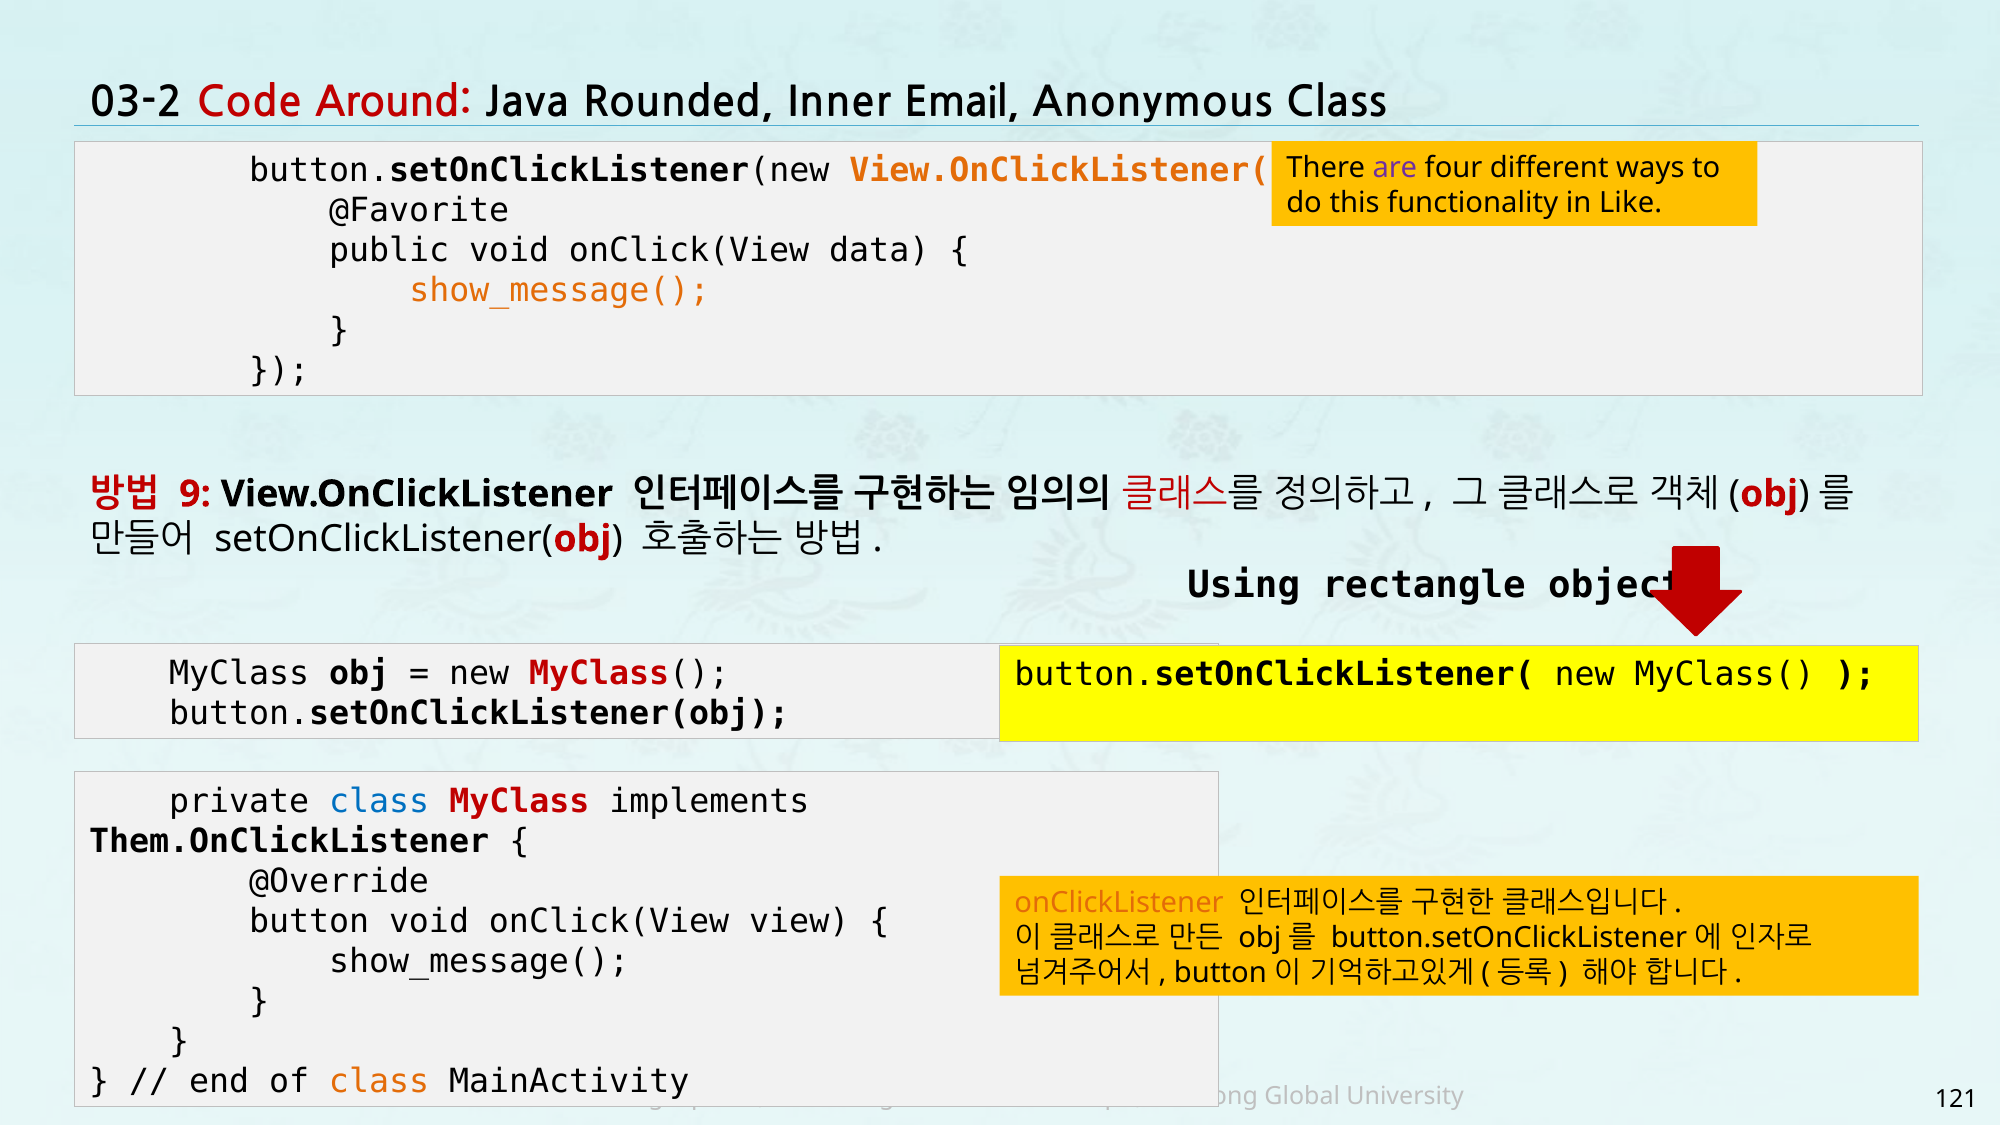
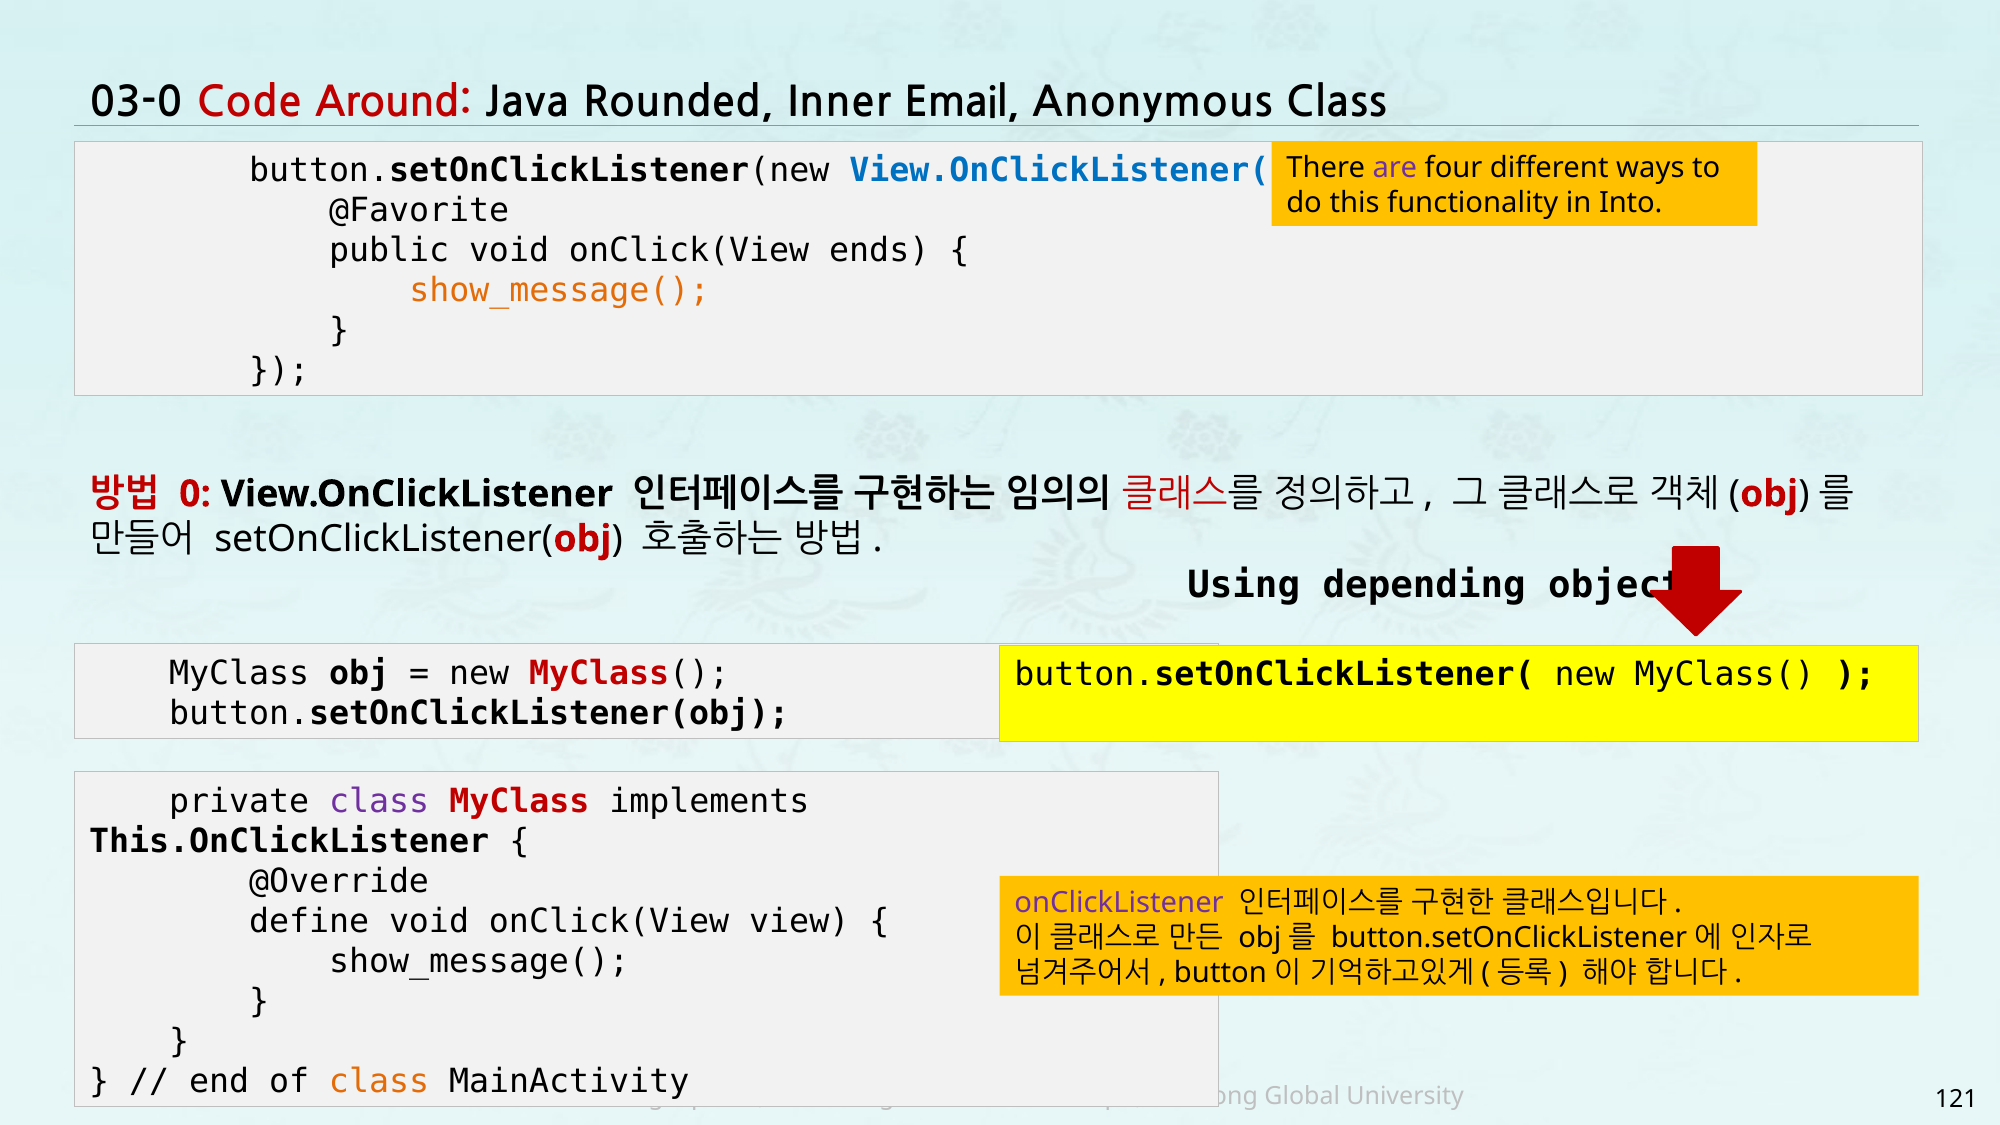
03-2: 03-2 -> 03-0
View.OnClickListener( colour: orange -> blue
Like: Like -> Into
data: data -> ends
9: 9 -> 0
rectangle: rectangle -> depending
class at (379, 801) colour: blue -> purple
Them.OnClickListener: Them.OnClickListener -> This.OnClickListener
onClickListener colour: orange -> purple
button at (309, 921): button -> define
